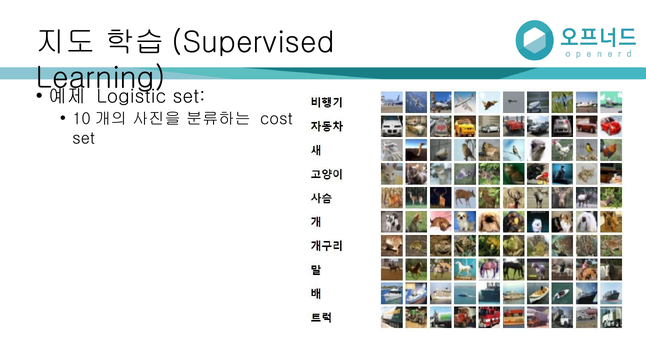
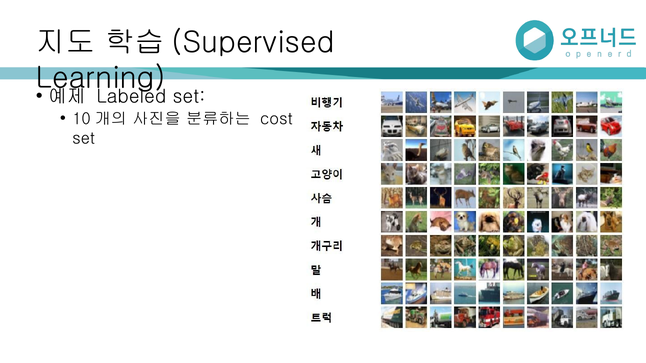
Logistic: Logistic -> Labeled
